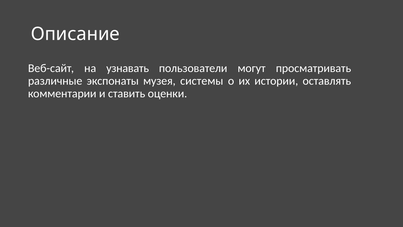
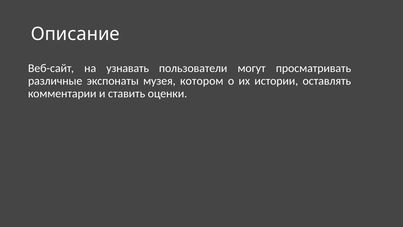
системы: системы -> котором
